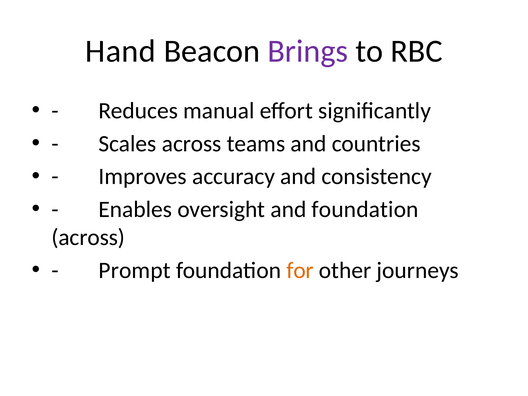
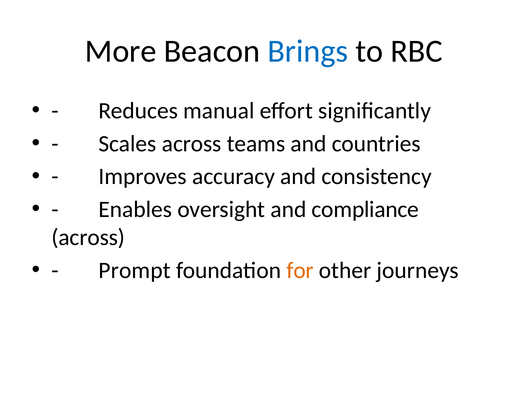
Hand: Hand -> More
Brings colour: purple -> blue
and foundation: foundation -> compliance
